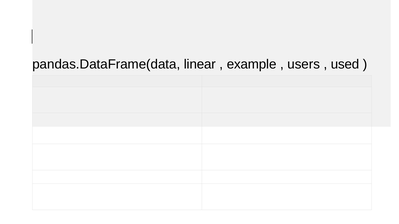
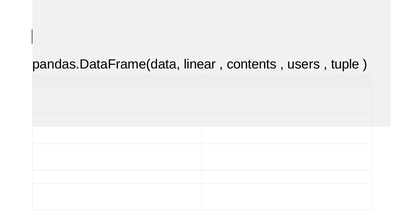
example: example -> contents
used: used -> tuple
